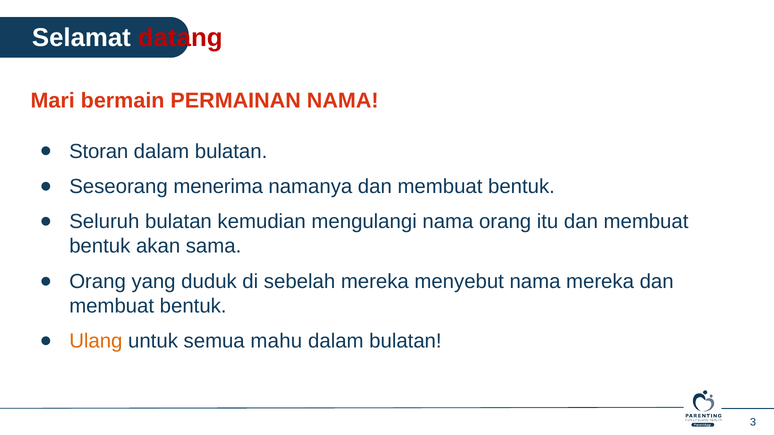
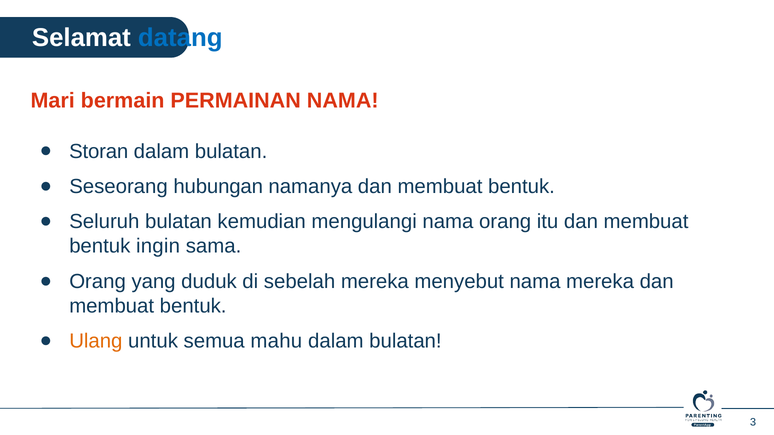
datang colour: red -> blue
menerima: menerima -> hubungan
akan: akan -> ingin
